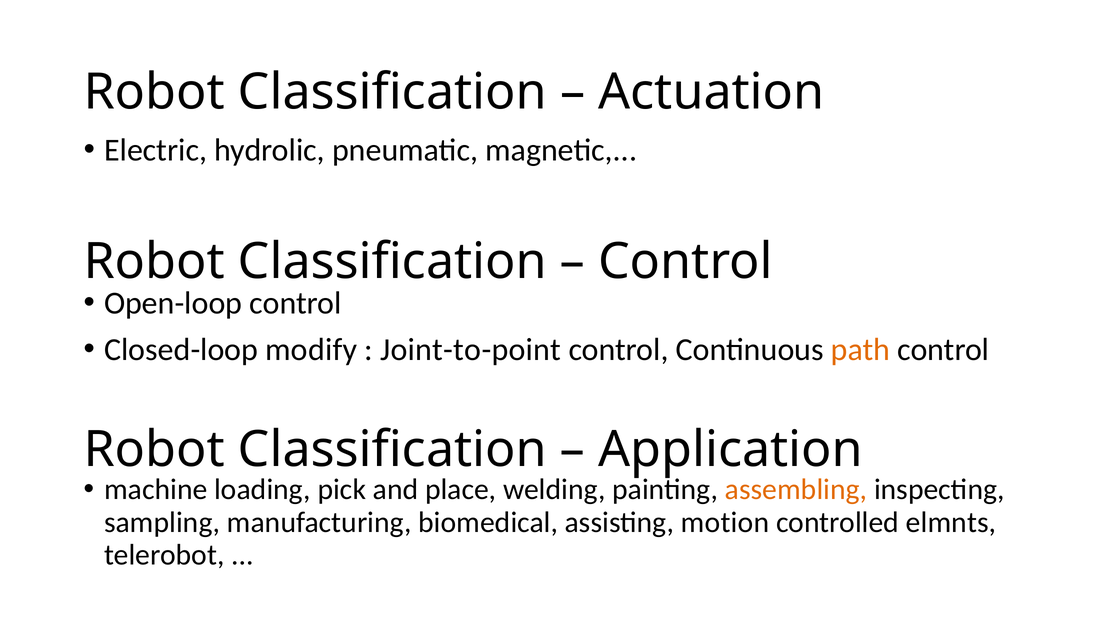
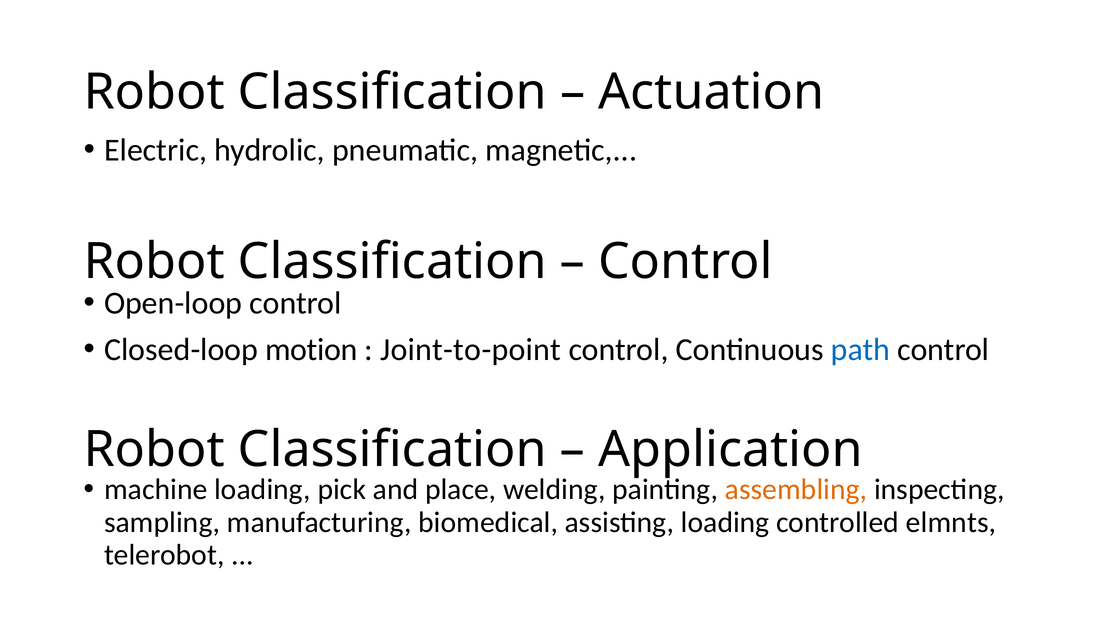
modify: modify -> motion
path colour: orange -> blue
assisting motion: motion -> loading
